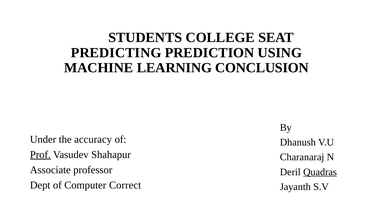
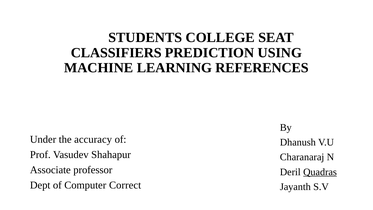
PREDICTING: PREDICTING -> CLASSIFIERS
CONCLUSION: CONCLUSION -> REFERENCES
Prof underline: present -> none
